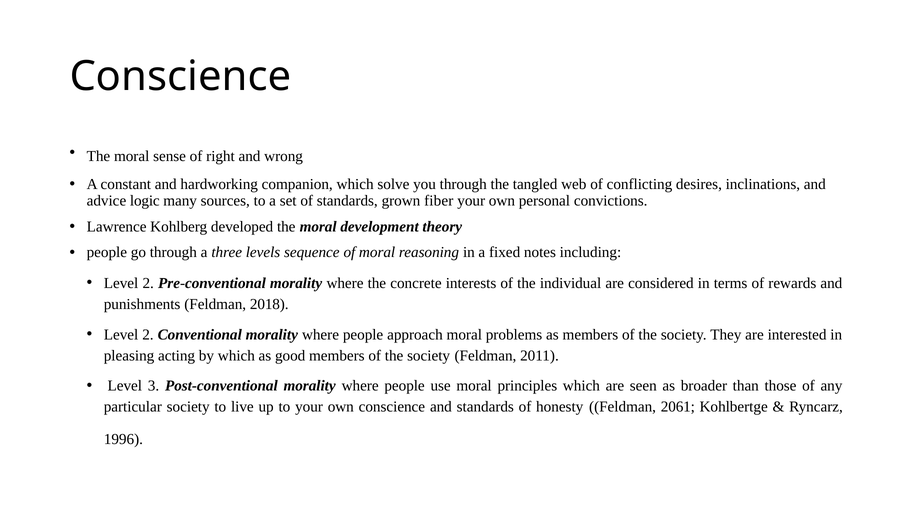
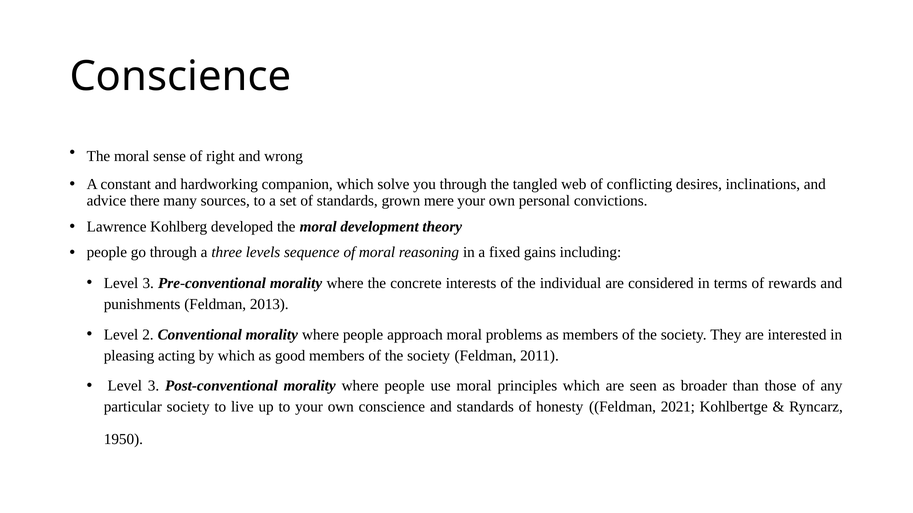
logic: logic -> there
fiber: fiber -> mere
notes: notes -> gains
2 at (148, 283): 2 -> 3
2018: 2018 -> 2013
2061: 2061 -> 2021
1996: 1996 -> 1950
